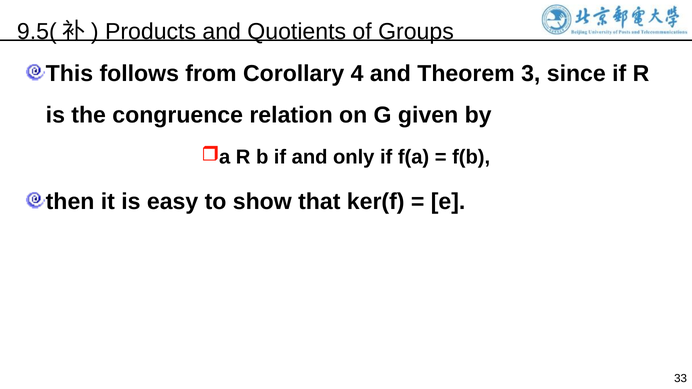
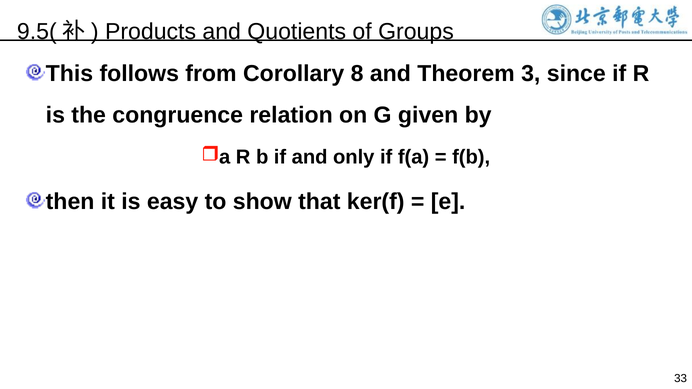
4: 4 -> 8
